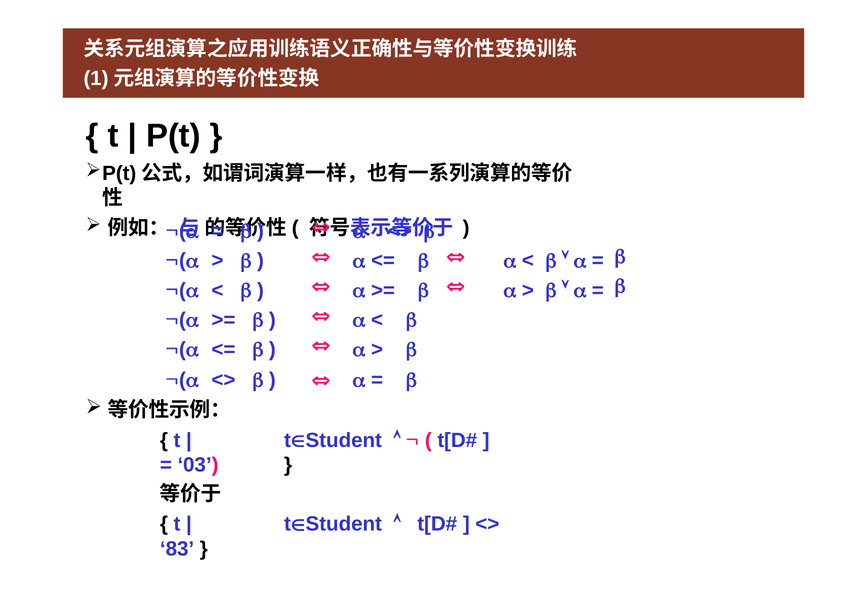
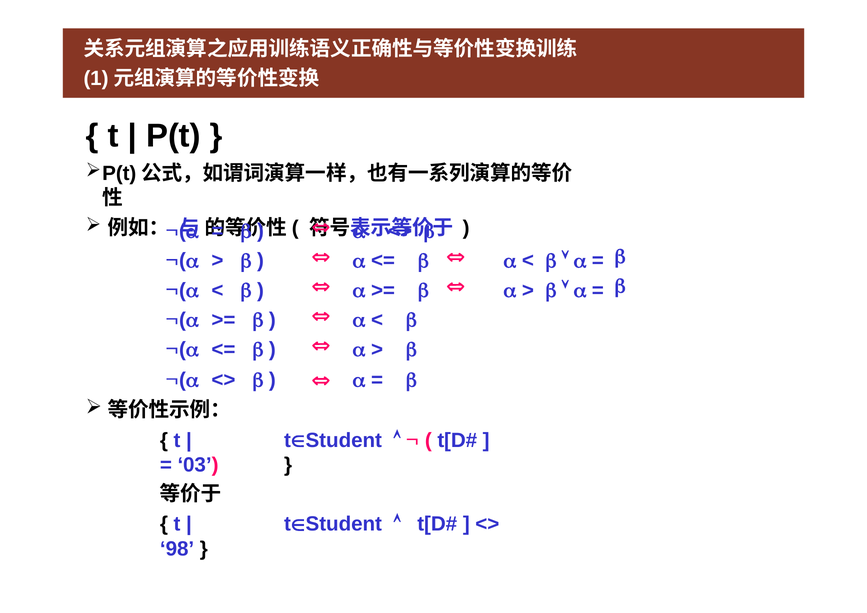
83: 83 -> 98
